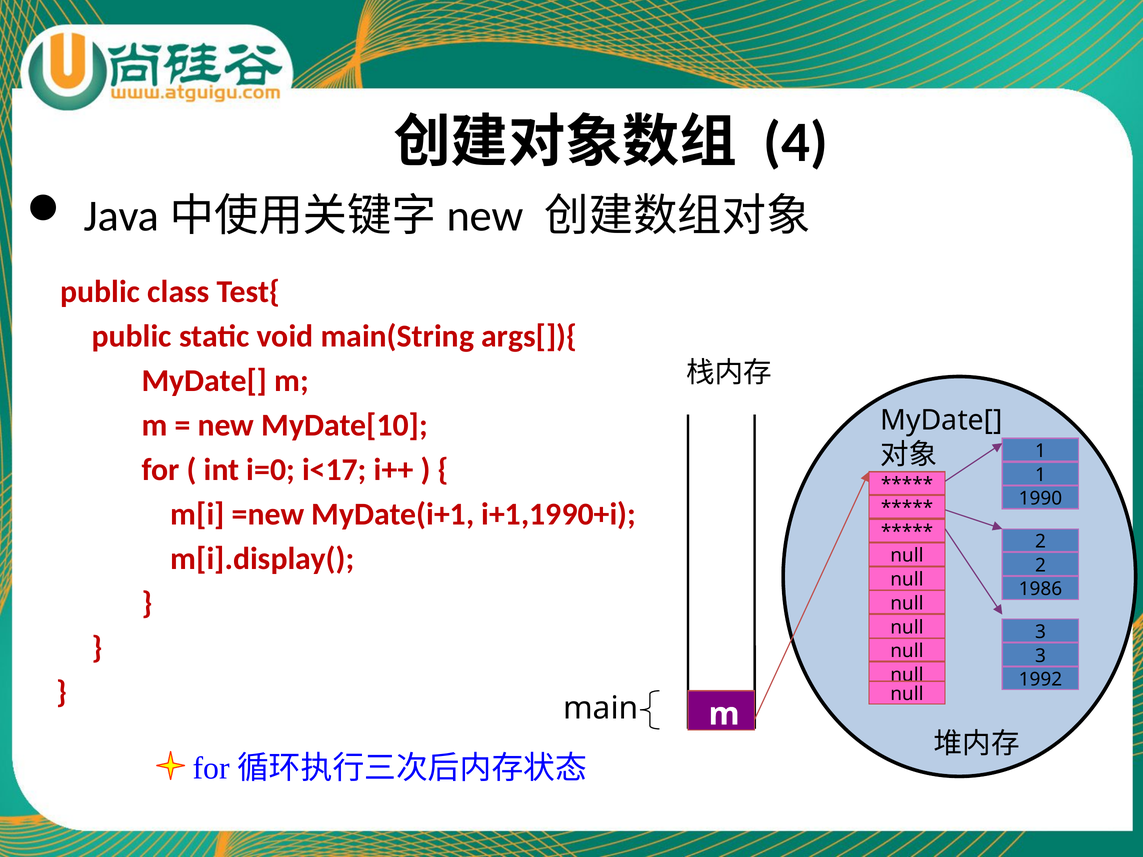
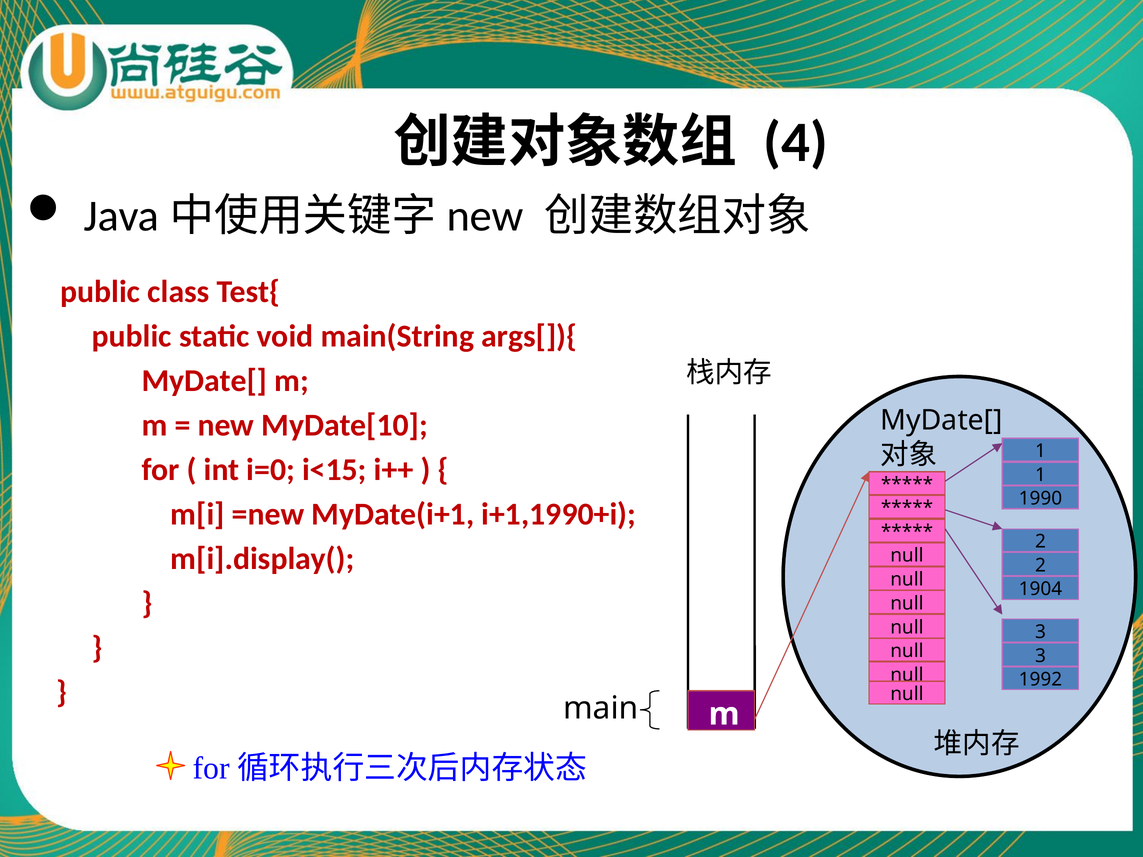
i<17: i<17 -> i<15
1986: 1986 -> 1904
